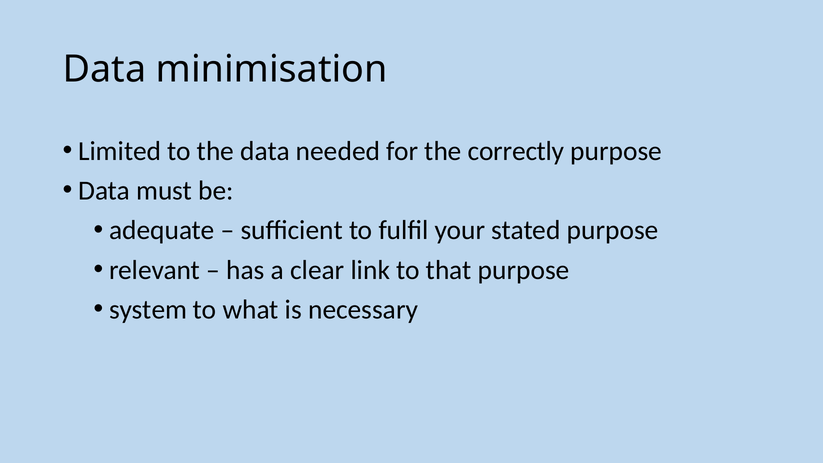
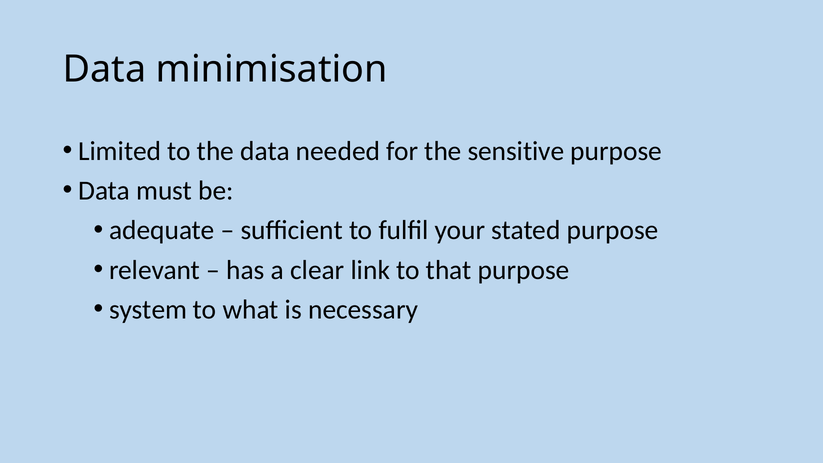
correctly: correctly -> sensitive
